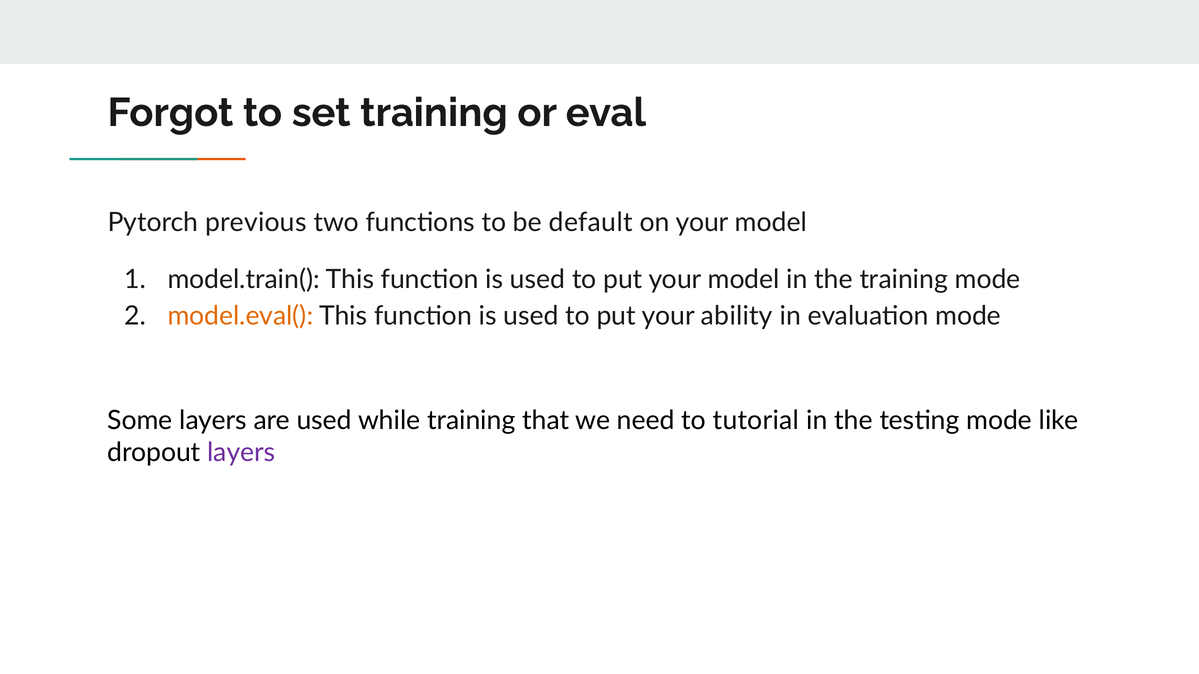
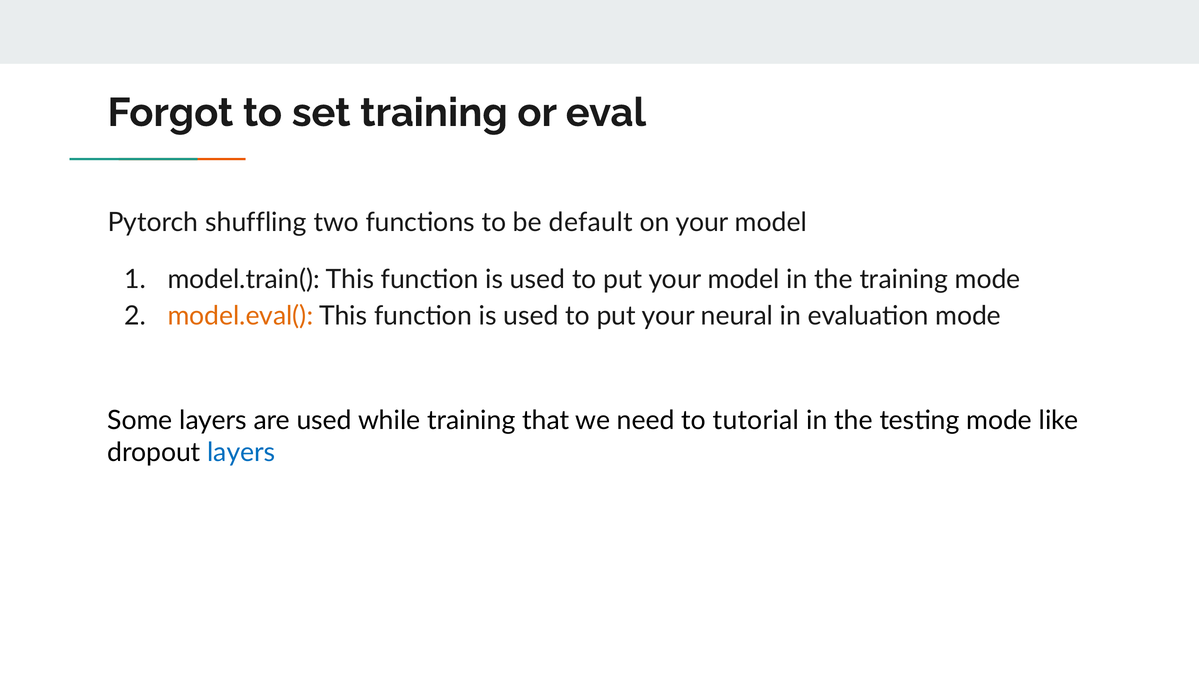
previous: previous -> shuffling
ability: ability -> neural
layers at (241, 453) colour: purple -> blue
